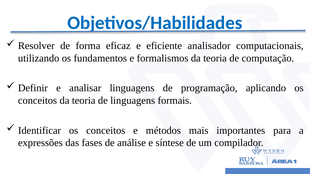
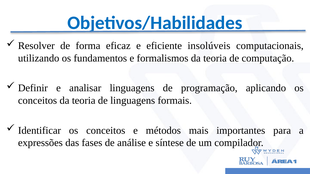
analisador: analisador -> insolúveis
